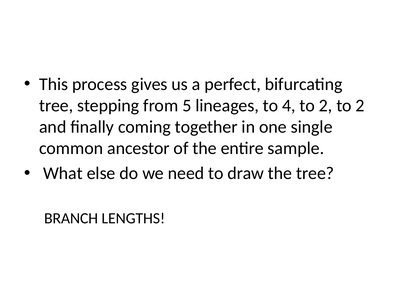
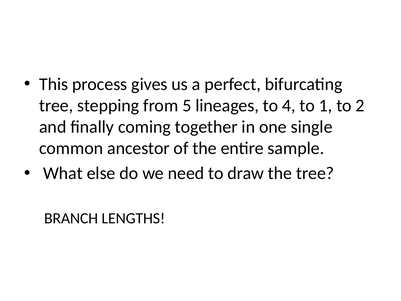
4 to 2: 2 -> 1
